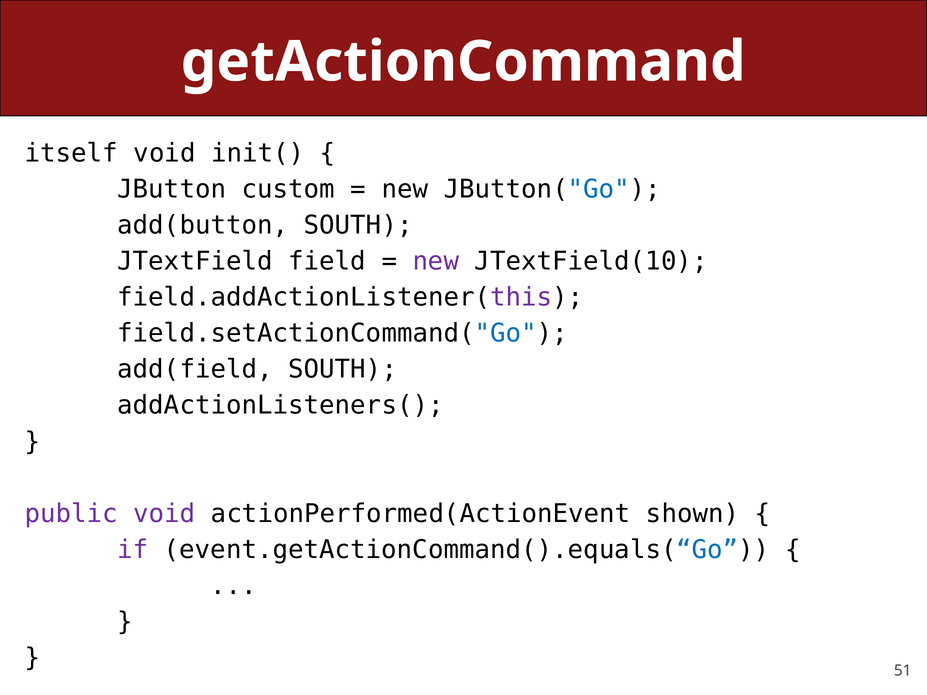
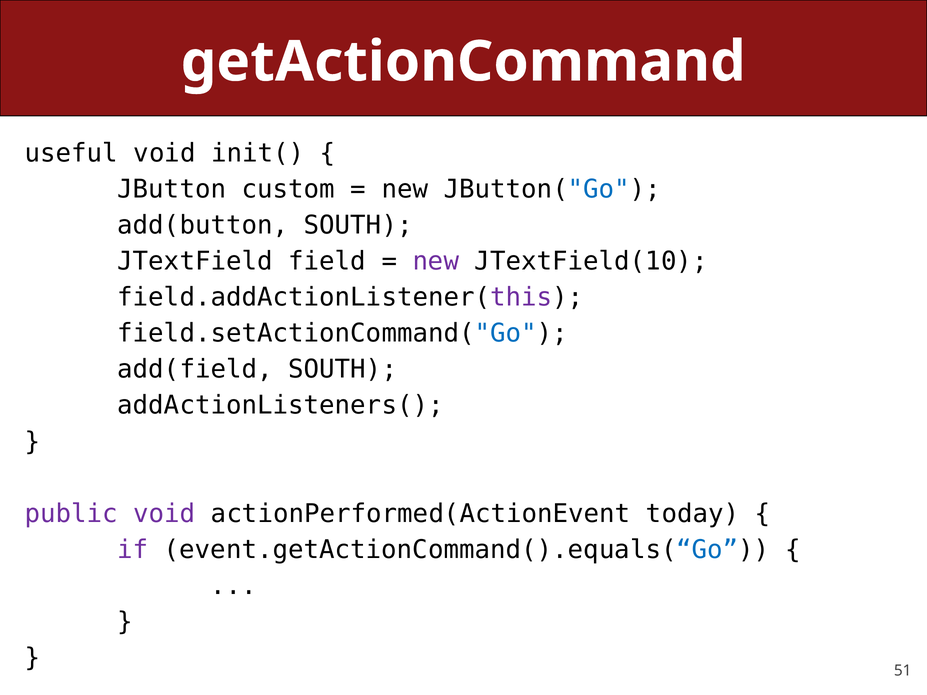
itself: itself -> useful
shown: shown -> today
